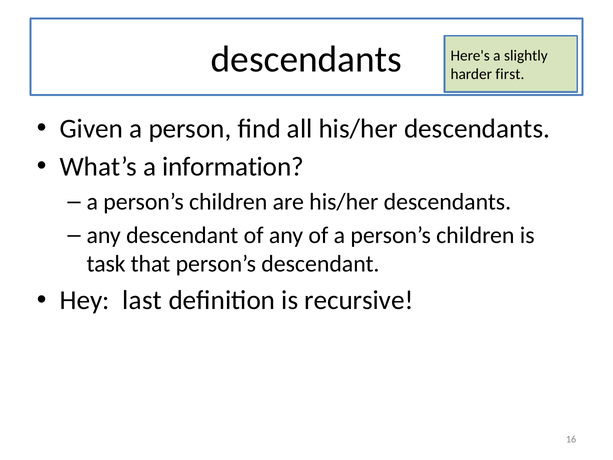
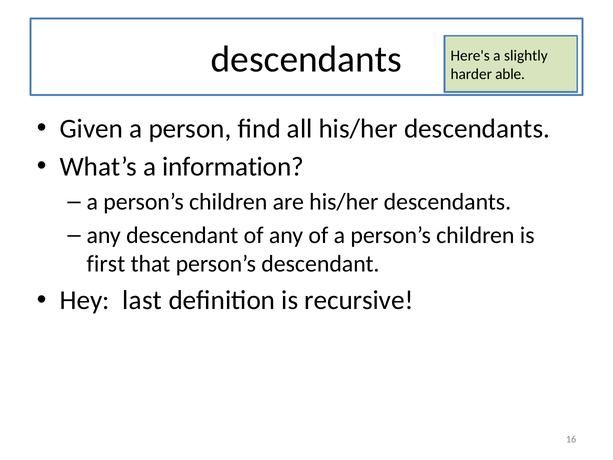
first: first -> able
task: task -> first
